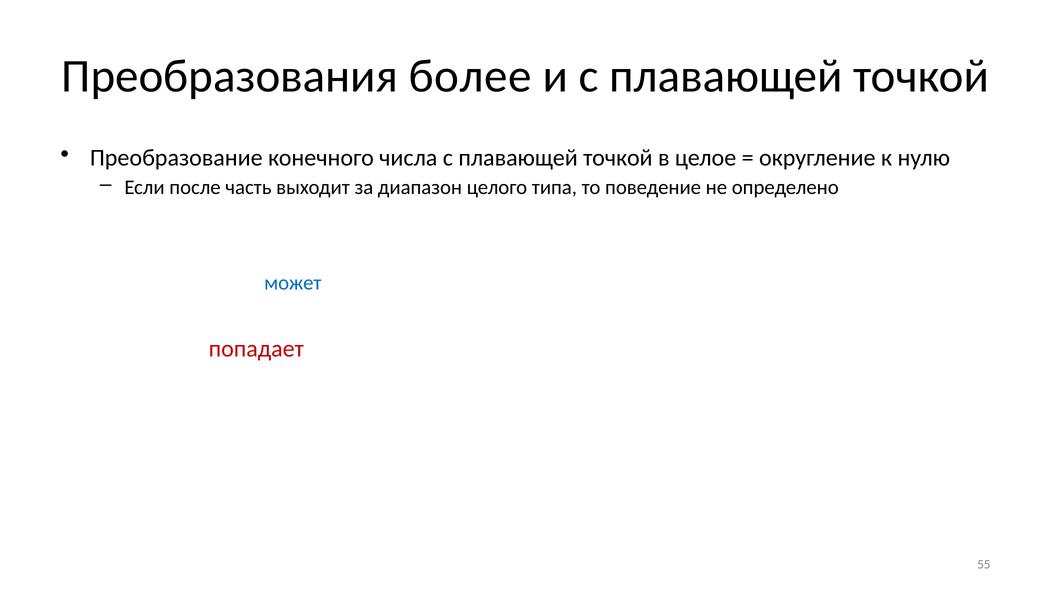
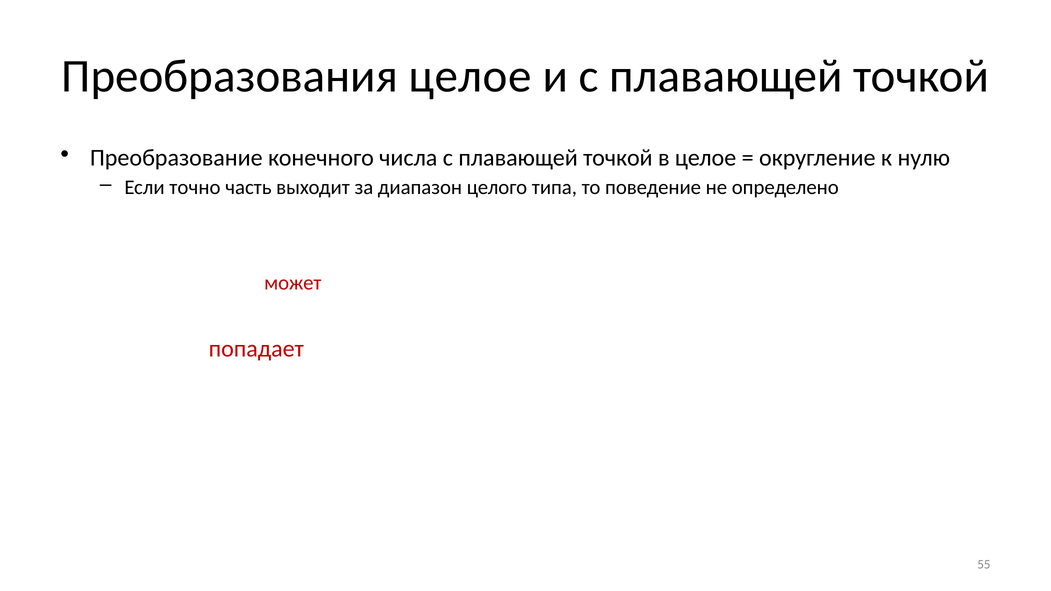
Преобразования более: более -> целое
после: после -> точно
может colour: blue -> red
